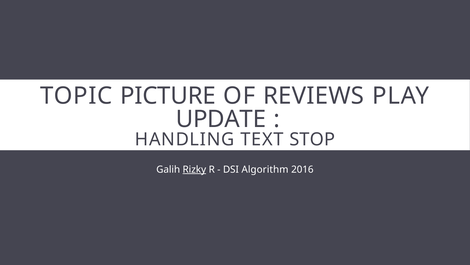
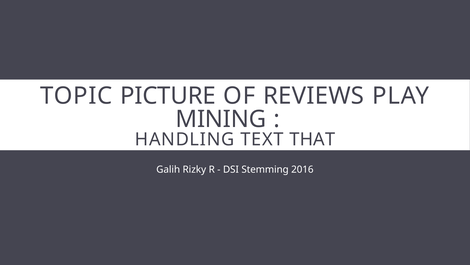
UPDATE: UPDATE -> MINING
STOP: STOP -> THAT
Rizky underline: present -> none
Algorithm: Algorithm -> Stemming
